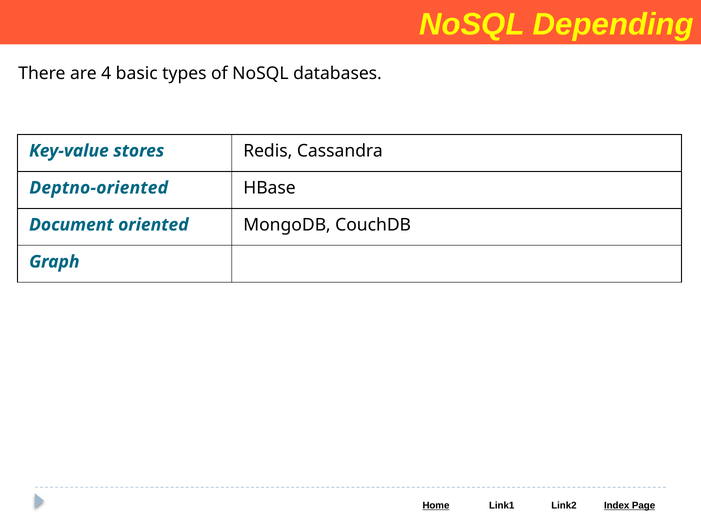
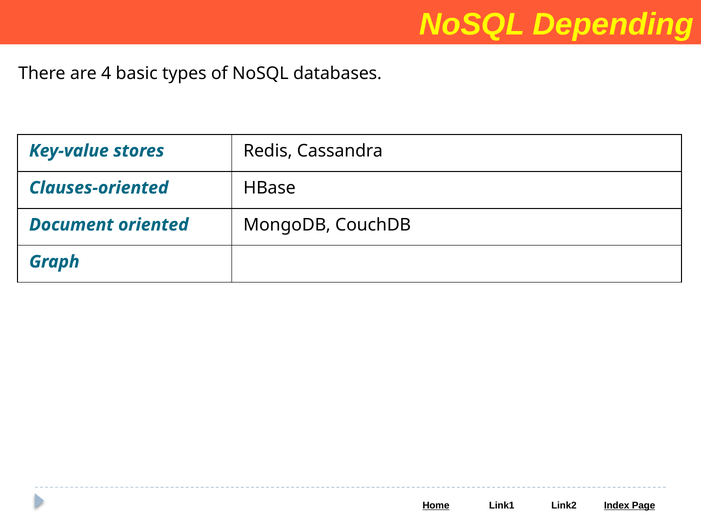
Deptno-oriented: Deptno-oriented -> Clauses-oriented
